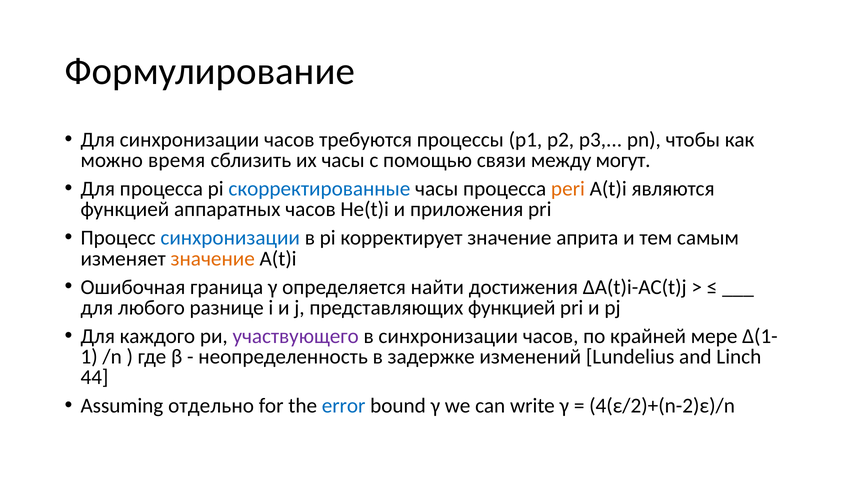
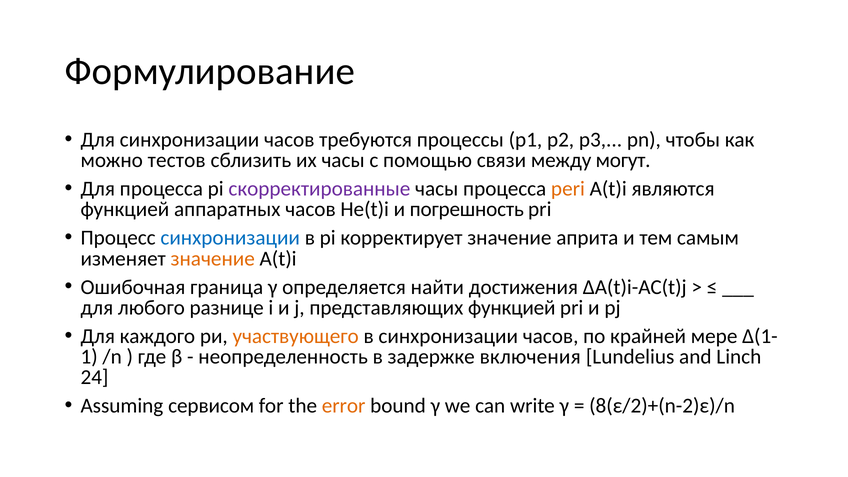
время: время -> тестов
скорректированные colour: blue -> purple
приложения: приложения -> погрешность
участвующего colour: purple -> orange
изменений: изменений -> включения
44: 44 -> 24
отдельно: отдельно -> сервисом
error colour: blue -> orange
4(ε/2)+(n-2)ε)/n: 4(ε/2)+(n-2)ε)/n -> 8(ε/2)+(n-2)ε)/n
